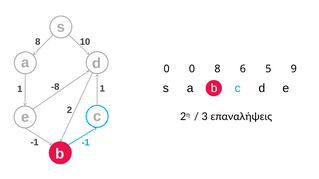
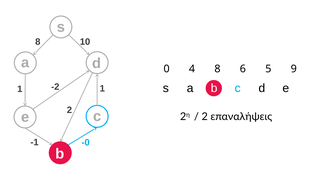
0 0: 0 -> 4
-8: -8 -> -2
3 at (205, 117): 3 -> 2
-1 -1: -1 -> -0
